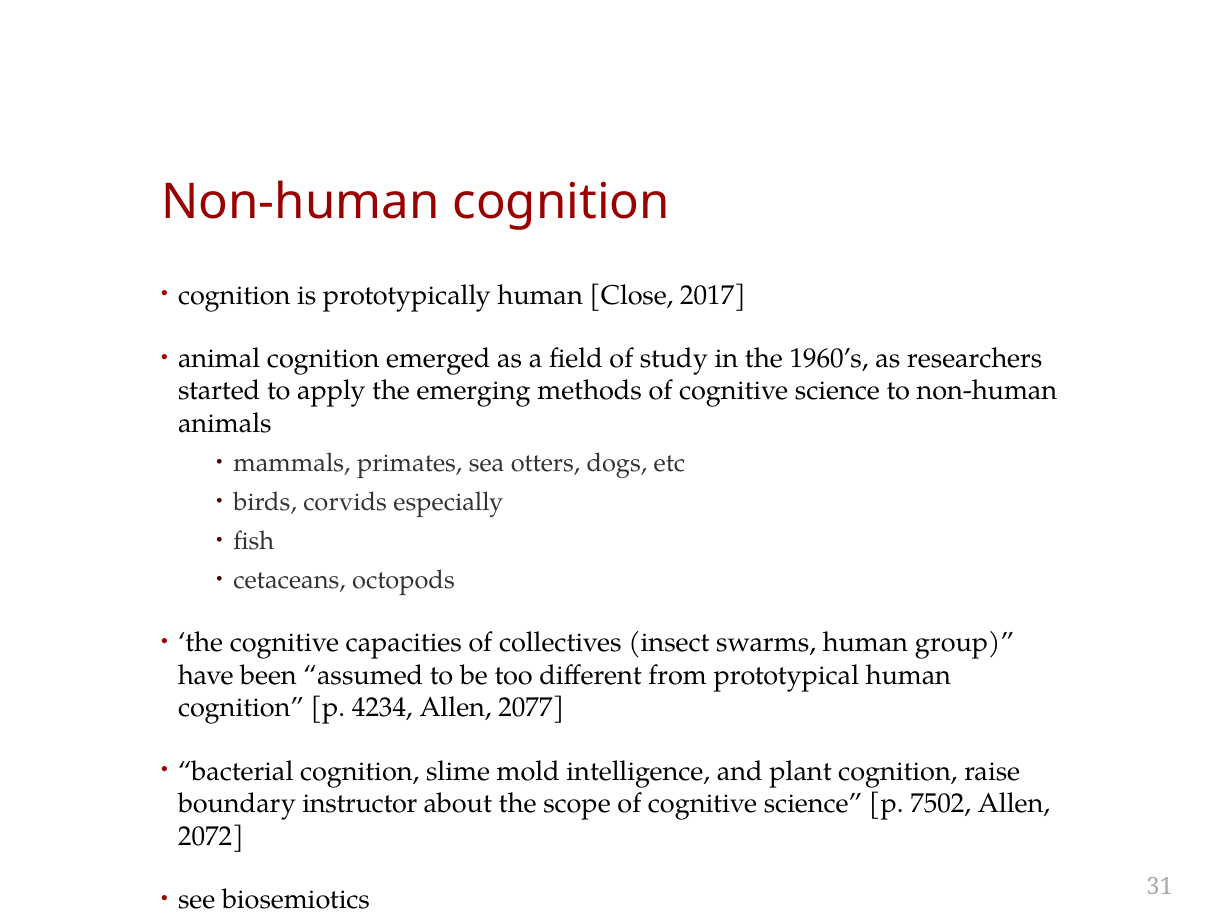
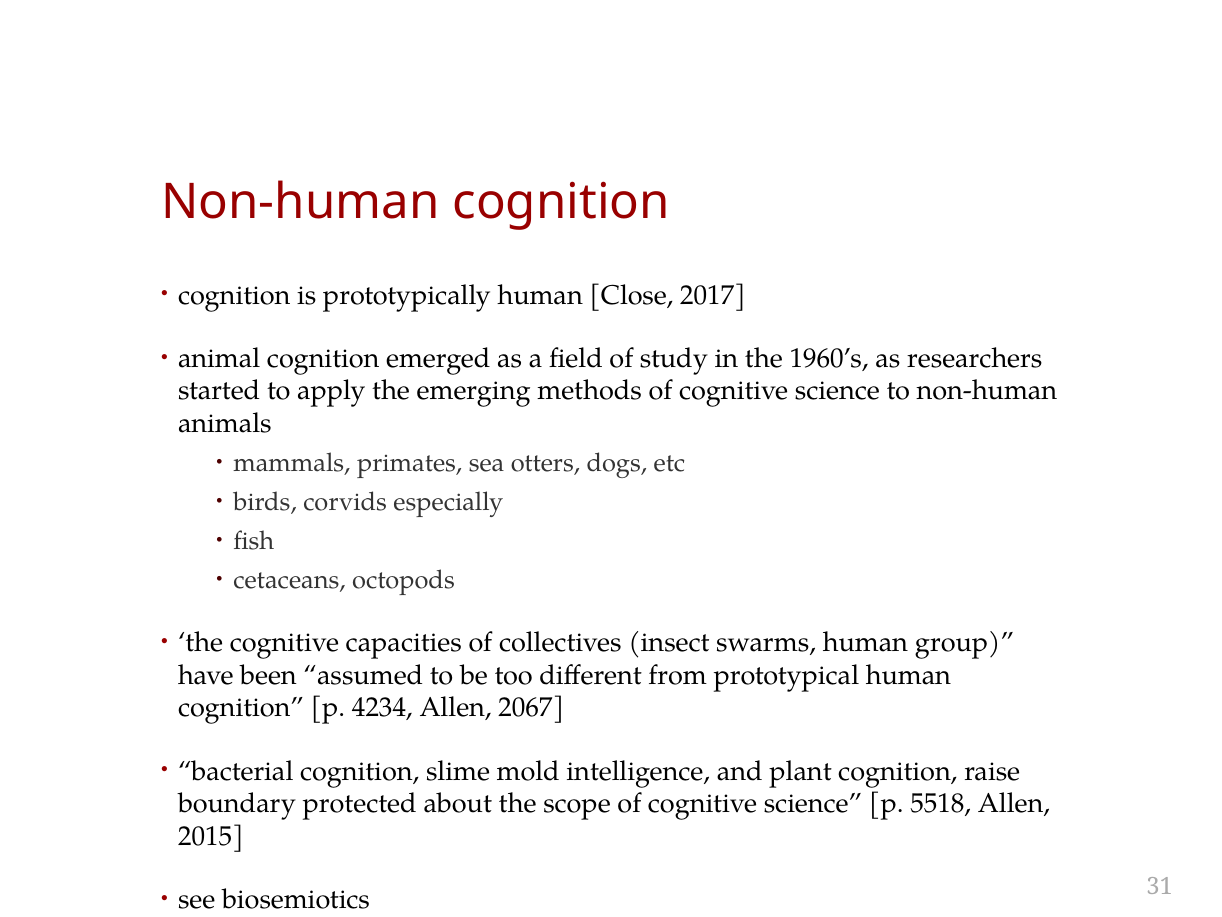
2077: 2077 -> 2067
instructor: instructor -> protected
7502: 7502 -> 5518
2072: 2072 -> 2015
